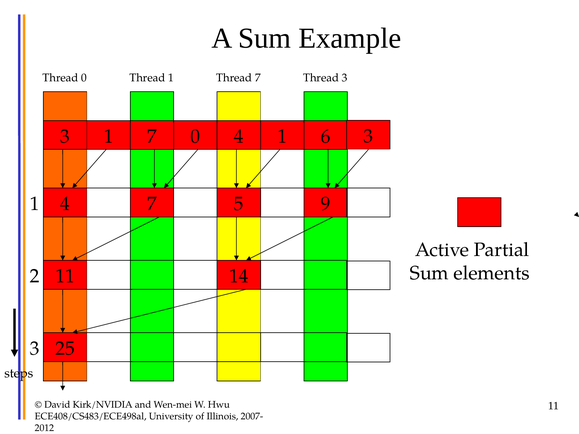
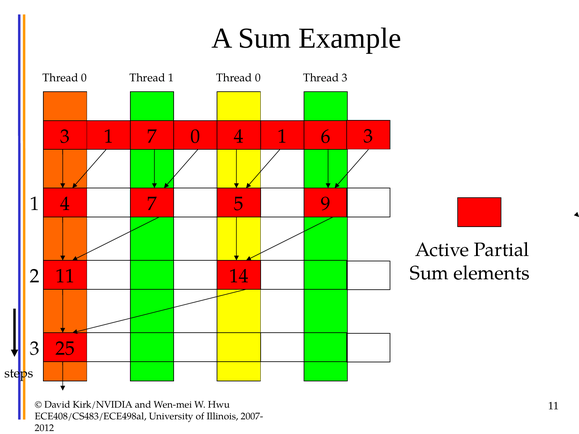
1 Thread 7: 7 -> 0
